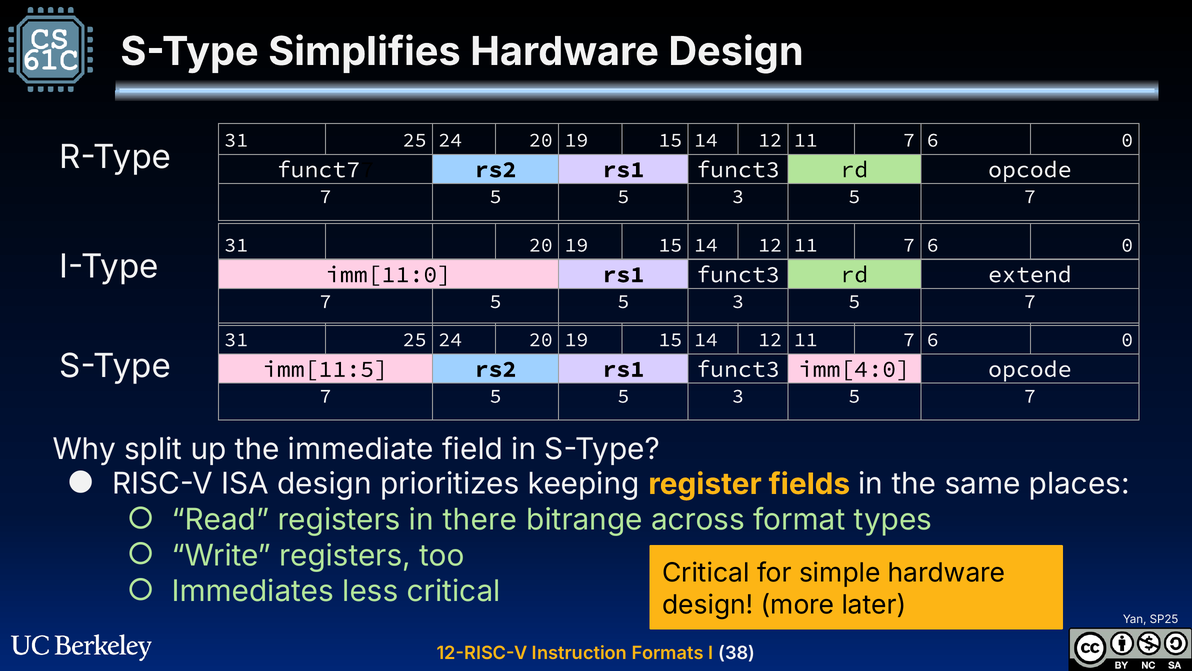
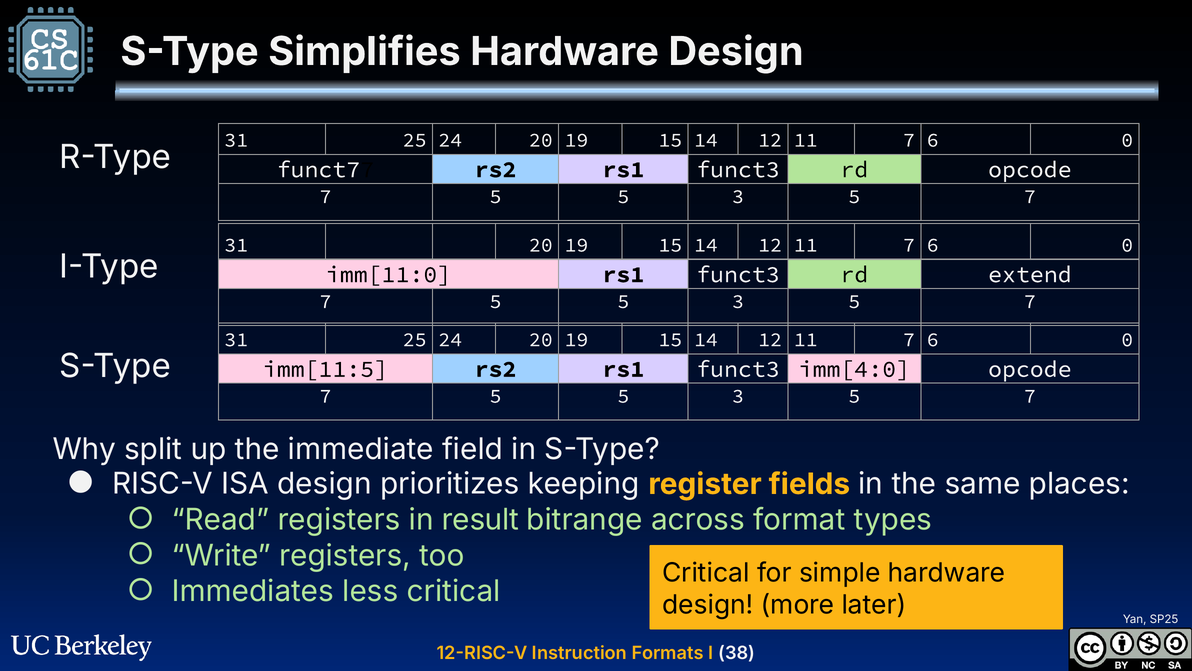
there: there -> result
